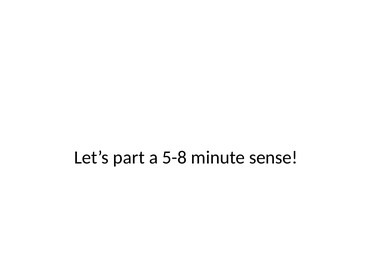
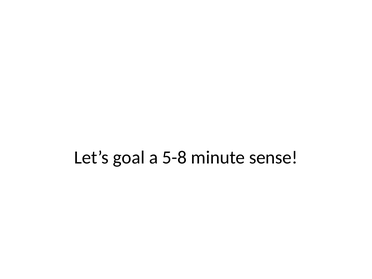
part: part -> goal
